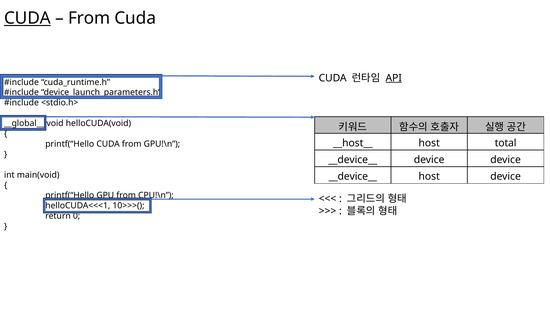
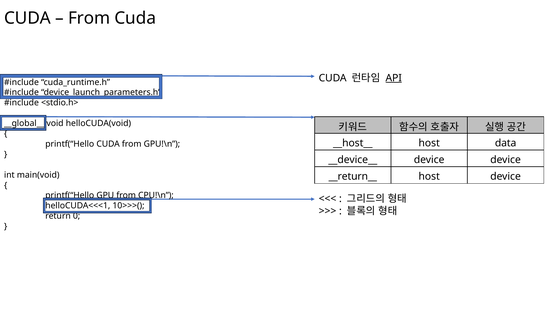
CUDA at (27, 18) underline: present -> none
total: total -> data
__device__ at (353, 177): __device__ -> __return__
